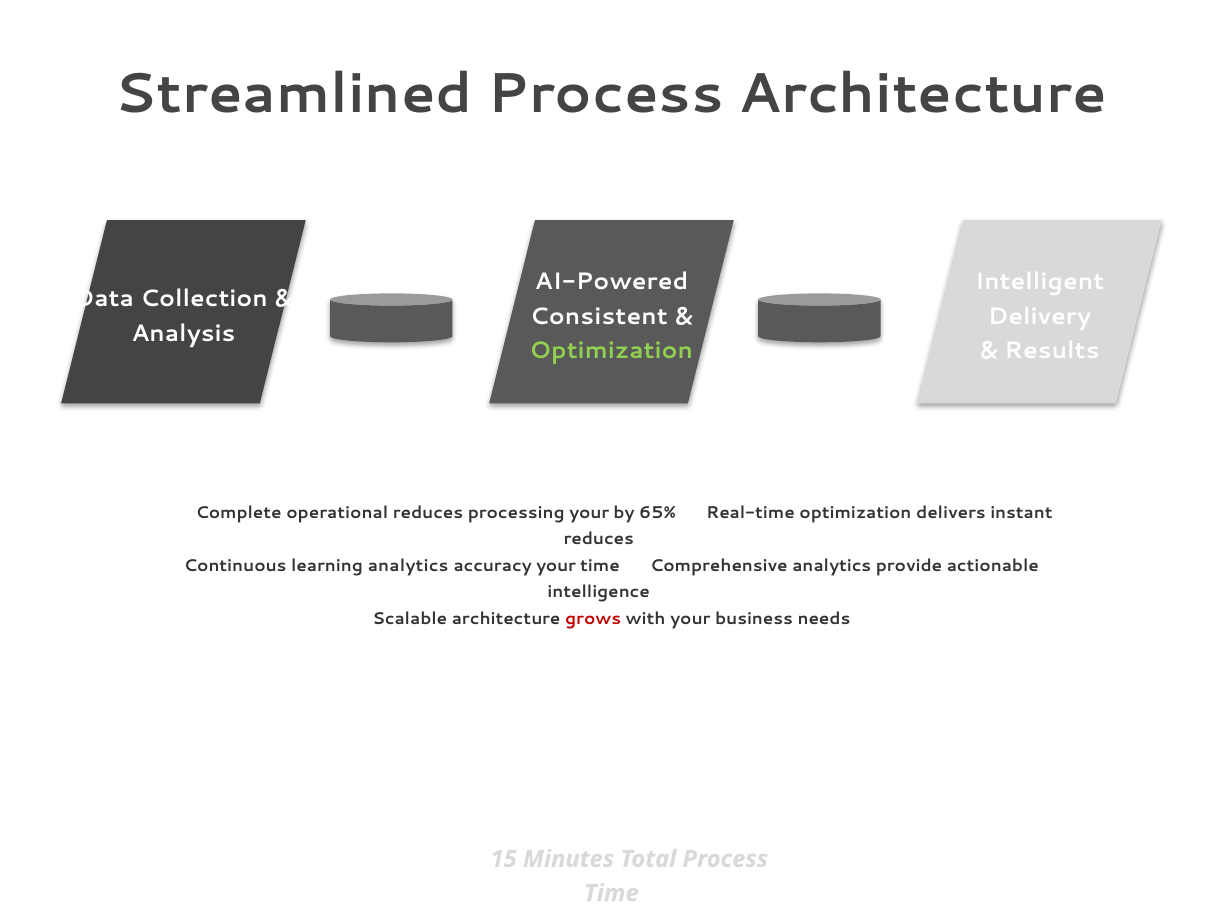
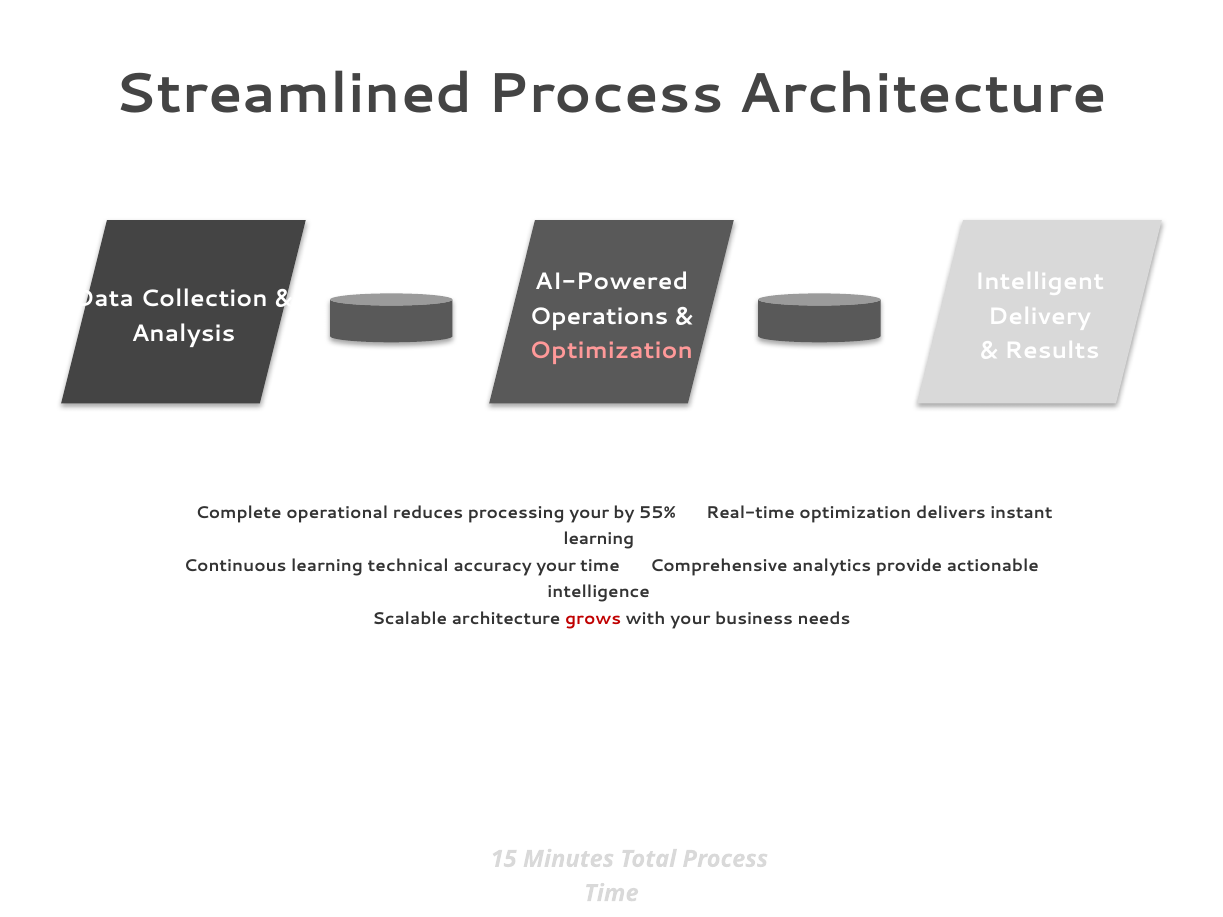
Consistent: Consistent -> Operations
Optimization at (611, 351) colour: light green -> pink
65%: 65% -> 55%
reduces at (599, 539): reduces -> learning
learning analytics: analytics -> technical
